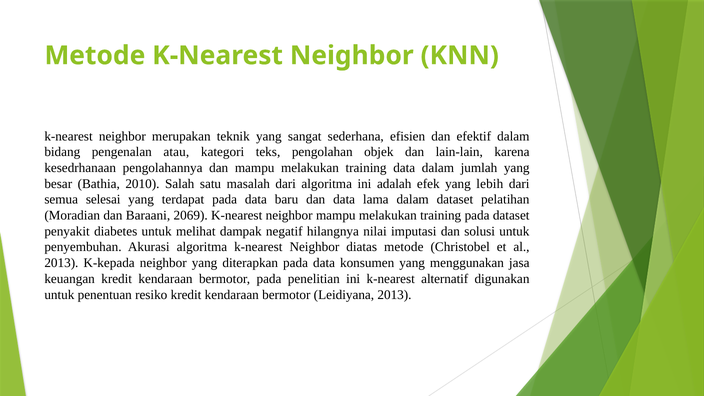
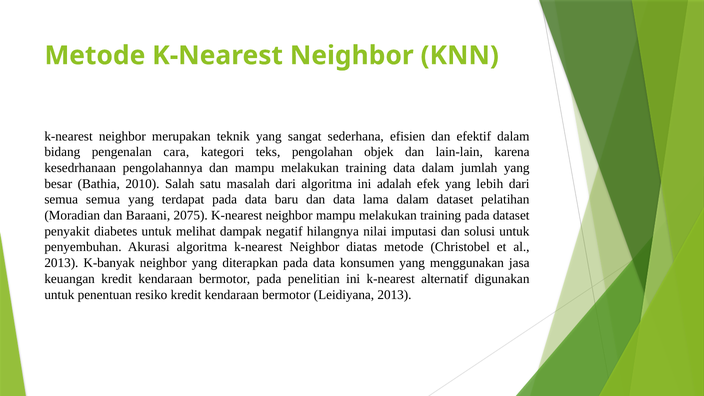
atau: atau -> cara
semua selesai: selesai -> semua
2069: 2069 -> 2075
K-kepada: K-kepada -> K-banyak
